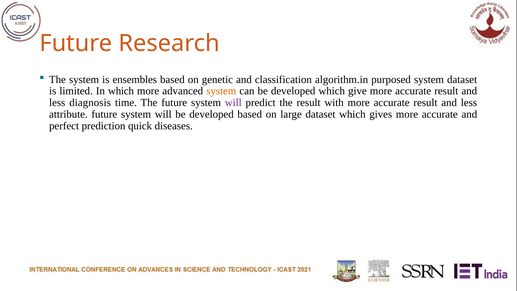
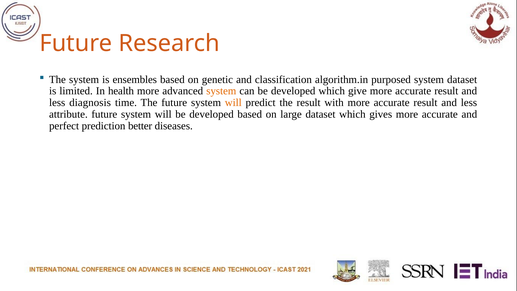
In which: which -> health
will at (233, 103) colour: purple -> orange
quick: quick -> better
